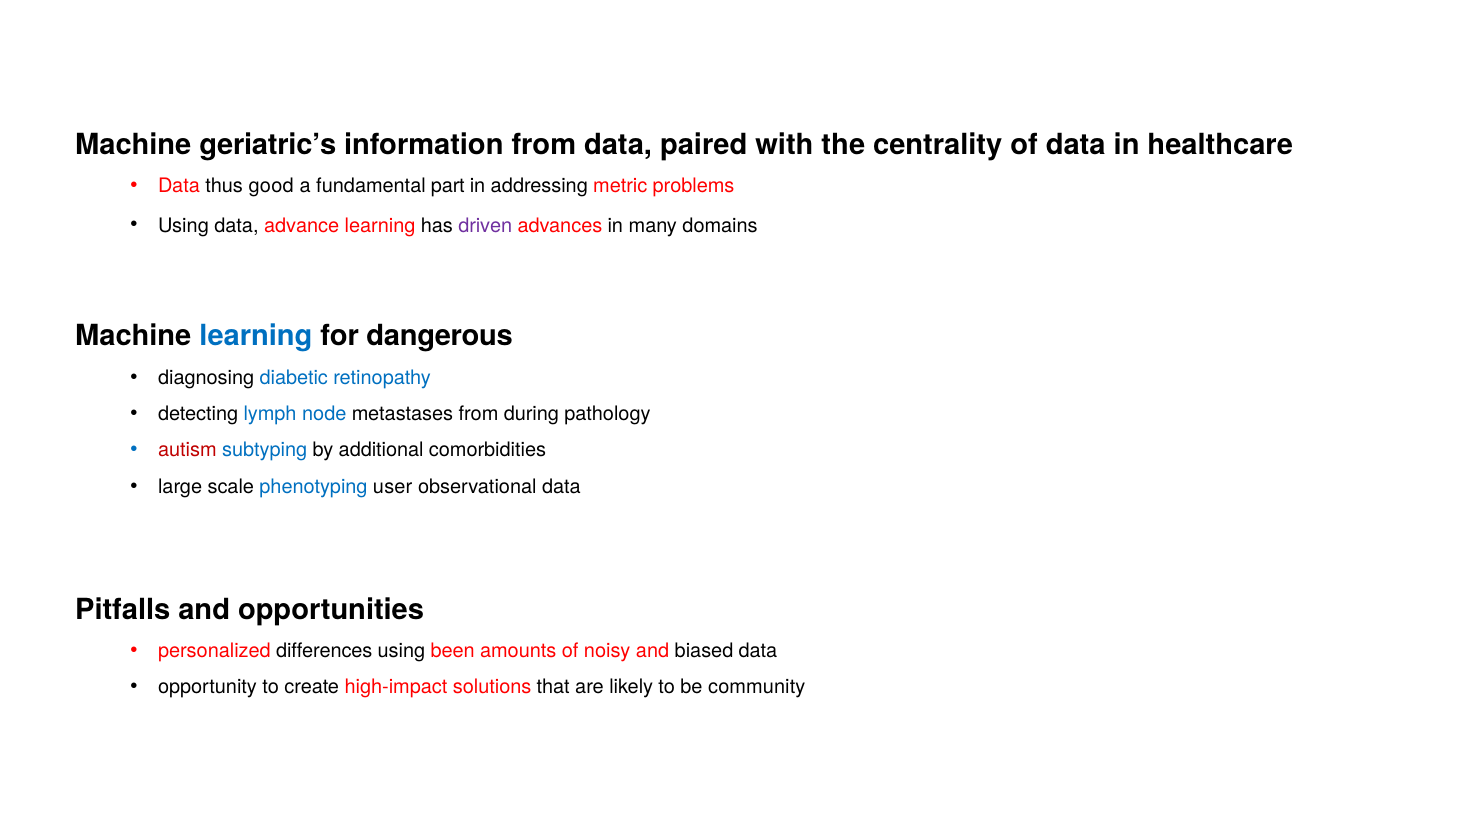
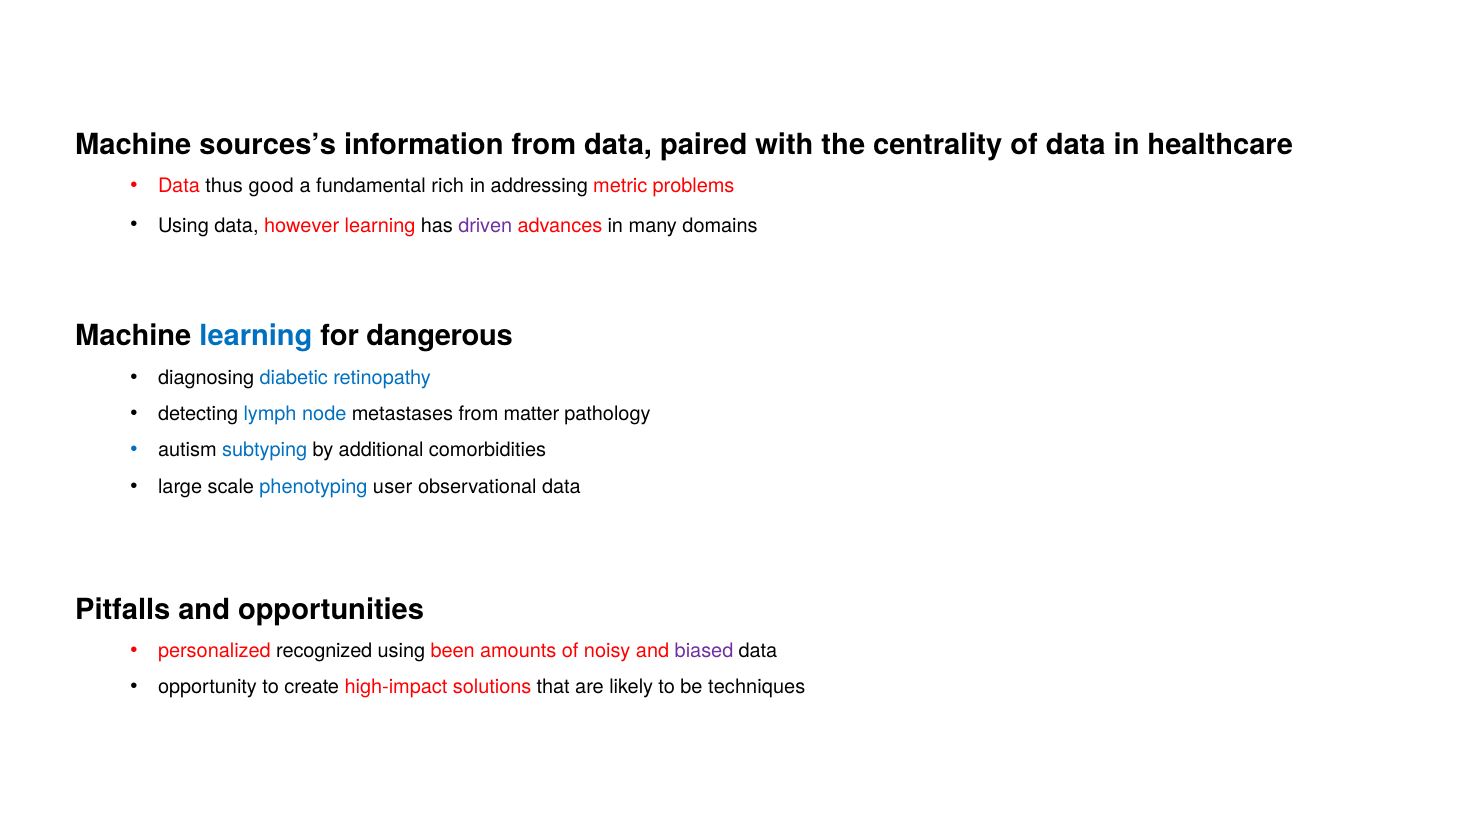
geriatric’s: geriatric’s -> sources’s
part: part -> rich
advance: advance -> however
during: during -> matter
autism colour: red -> black
differences: differences -> recognized
biased colour: black -> purple
community: community -> techniques
